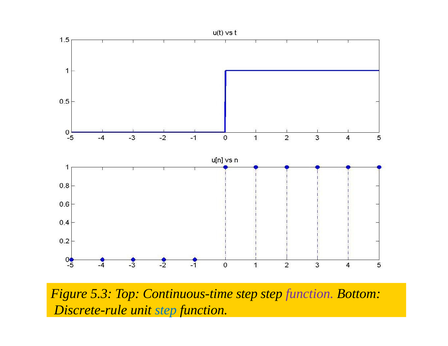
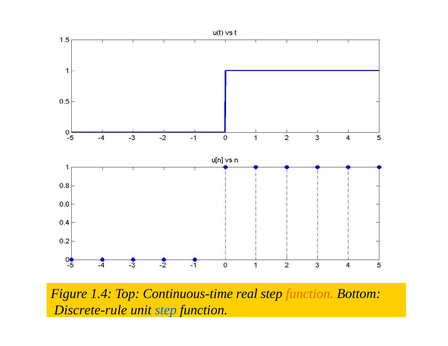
5.3: 5.3 -> 1.4
Continuous-time step: step -> real
function at (310, 294) colour: purple -> orange
